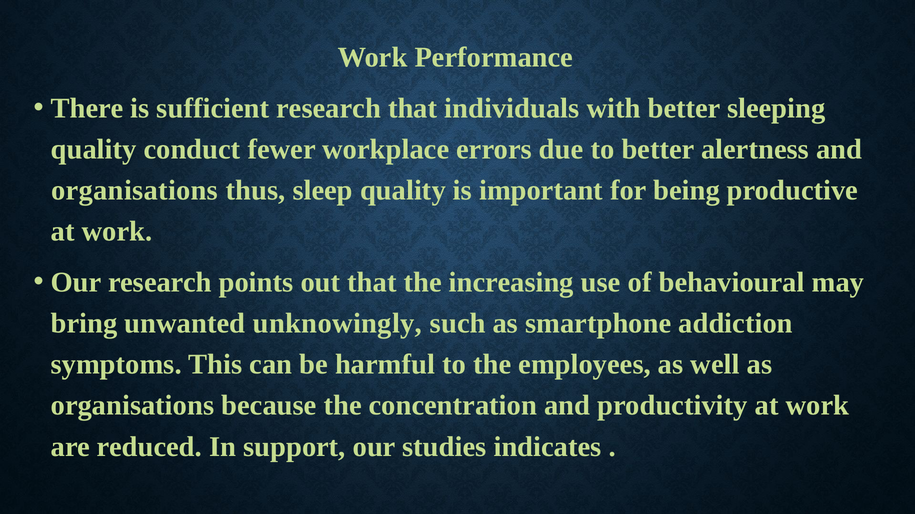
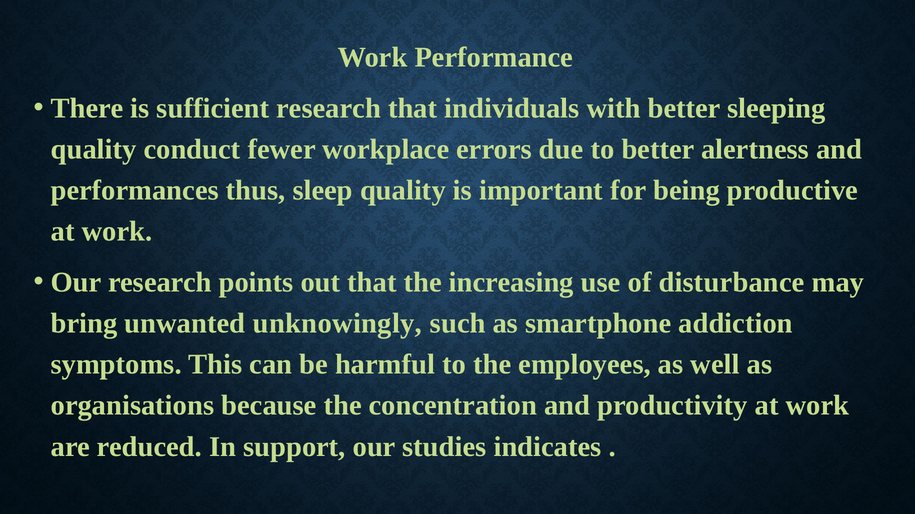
organisations at (135, 191): organisations -> performances
behavioural: behavioural -> disturbance
